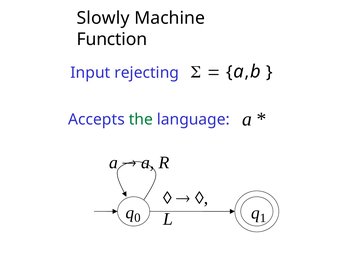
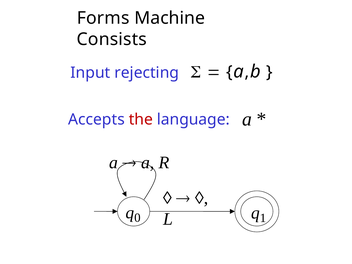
Slowly: Slowly -> Forms
Function: Function -> Consists
the colour: green -> red
